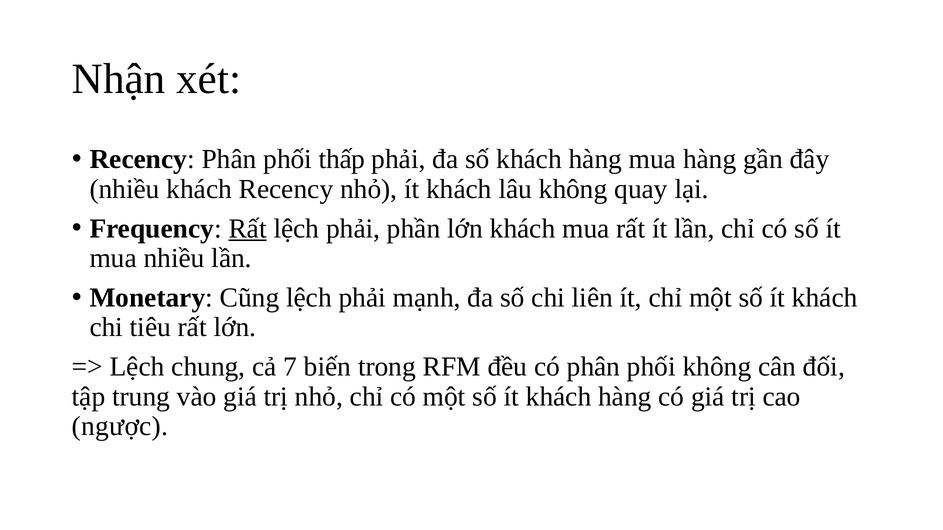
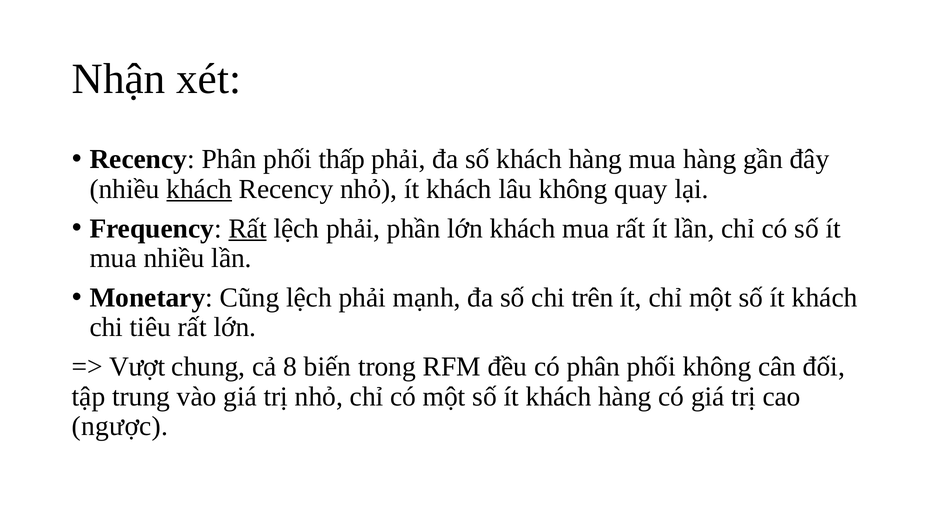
khách at (199, 189) underline: none -> present
liên: liên -> trên
Lệch at (137, 367): Lệch -> Vượt
7: 7 -> 8
